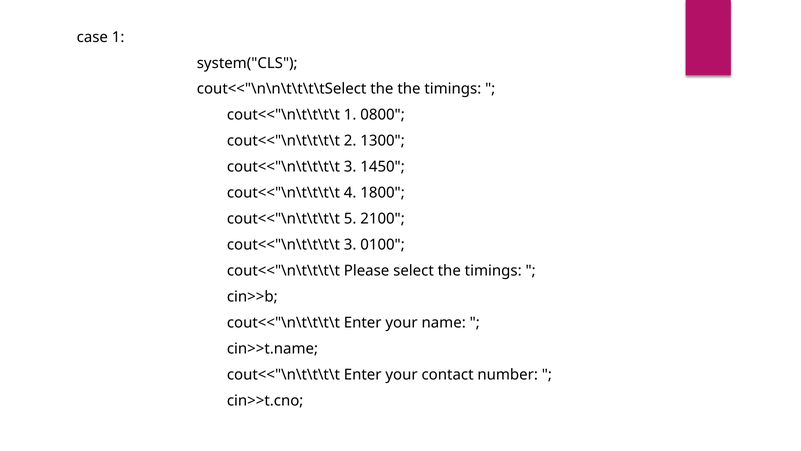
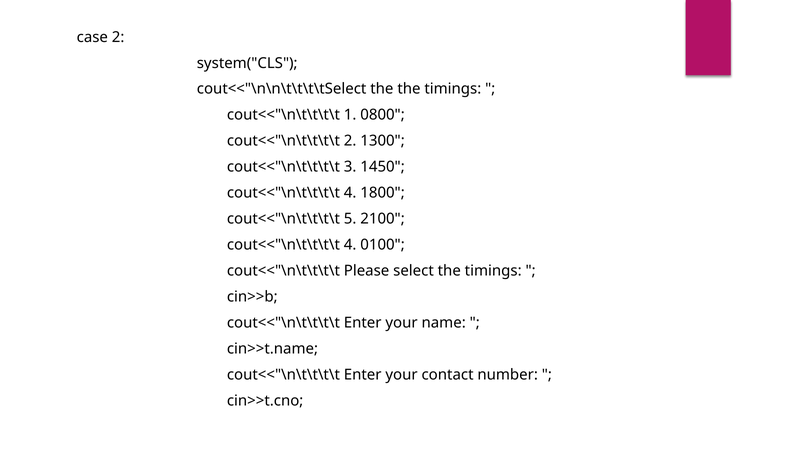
case 1: 1 -> 2
3 at (350, 245): 3 -> 4
